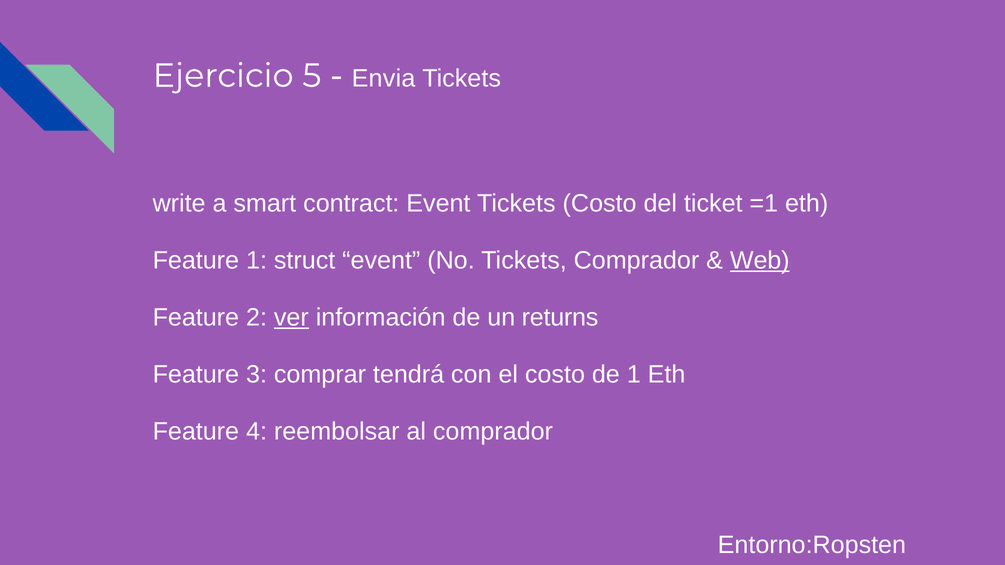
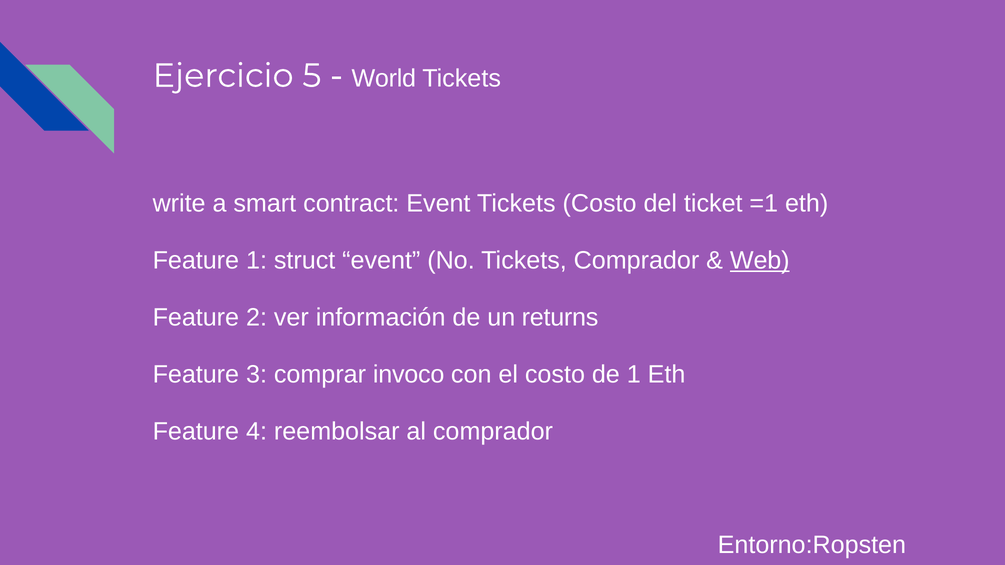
Envia: Envia -> World
ver underline: present -> none
tendrá: tendrá -> invoco
